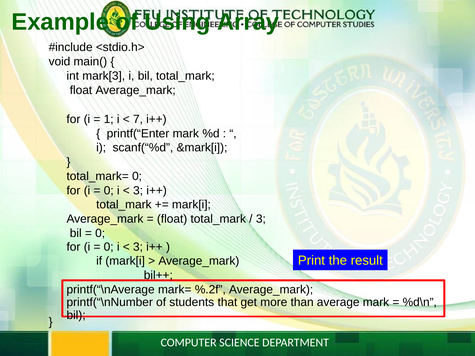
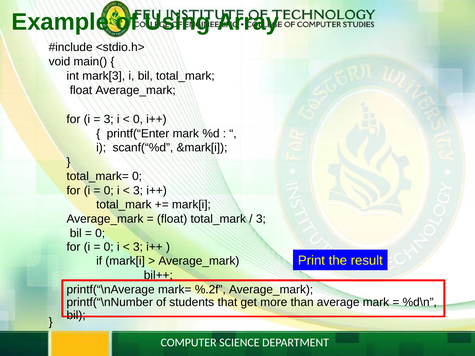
1 at (109, 119): 1 -> 3
7 at (138, 119): 7 -> 0
